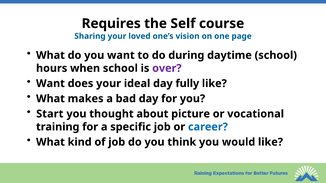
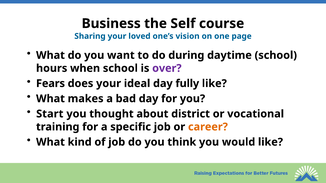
Requires: Requires -> Business
Want at (50, 84): Want -> Fears
picture: picture -> district
career colour: blue -> orange
